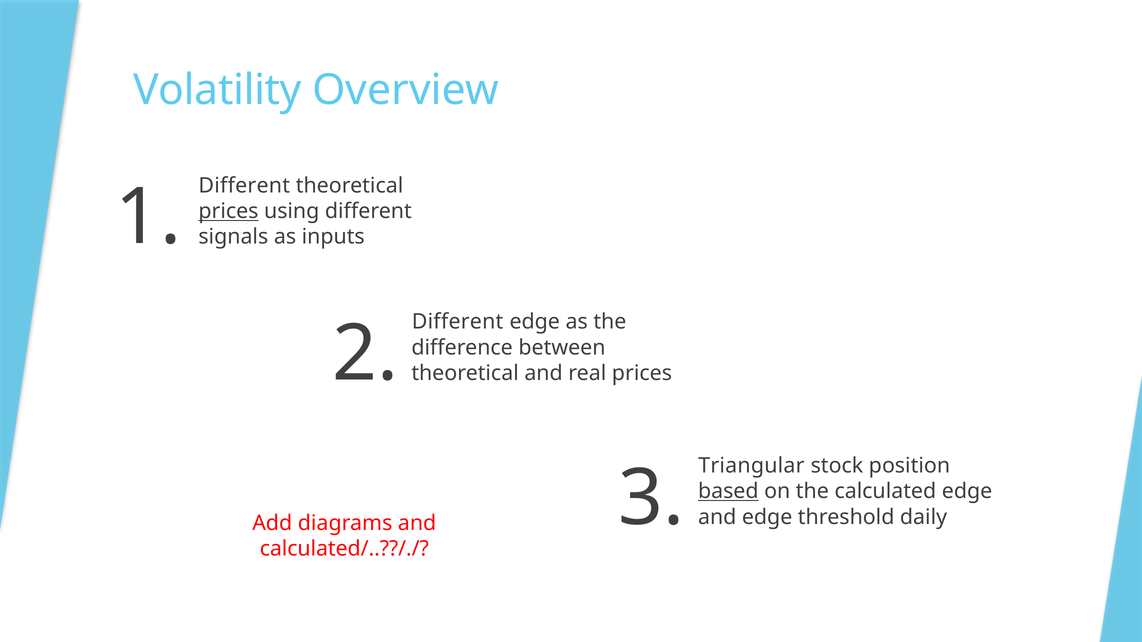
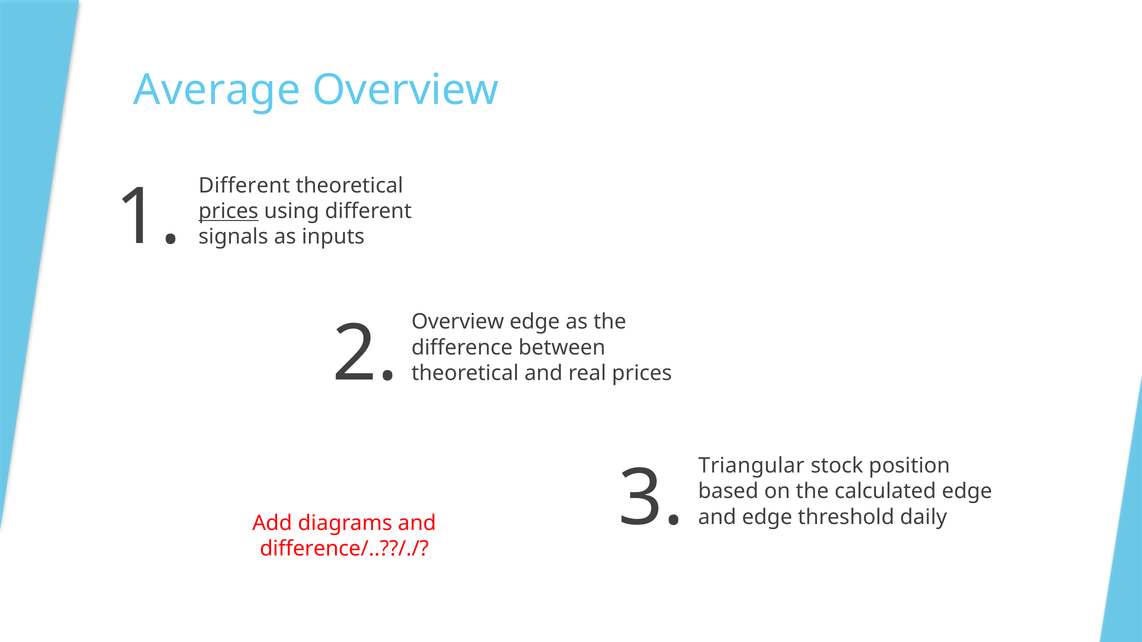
Volatility: Volatility -> Average
Different at (458, 322): Different -> Overview
based underline: present -> none
calculated/..??/./: calculated/..??/./ -> difference/..??/./
